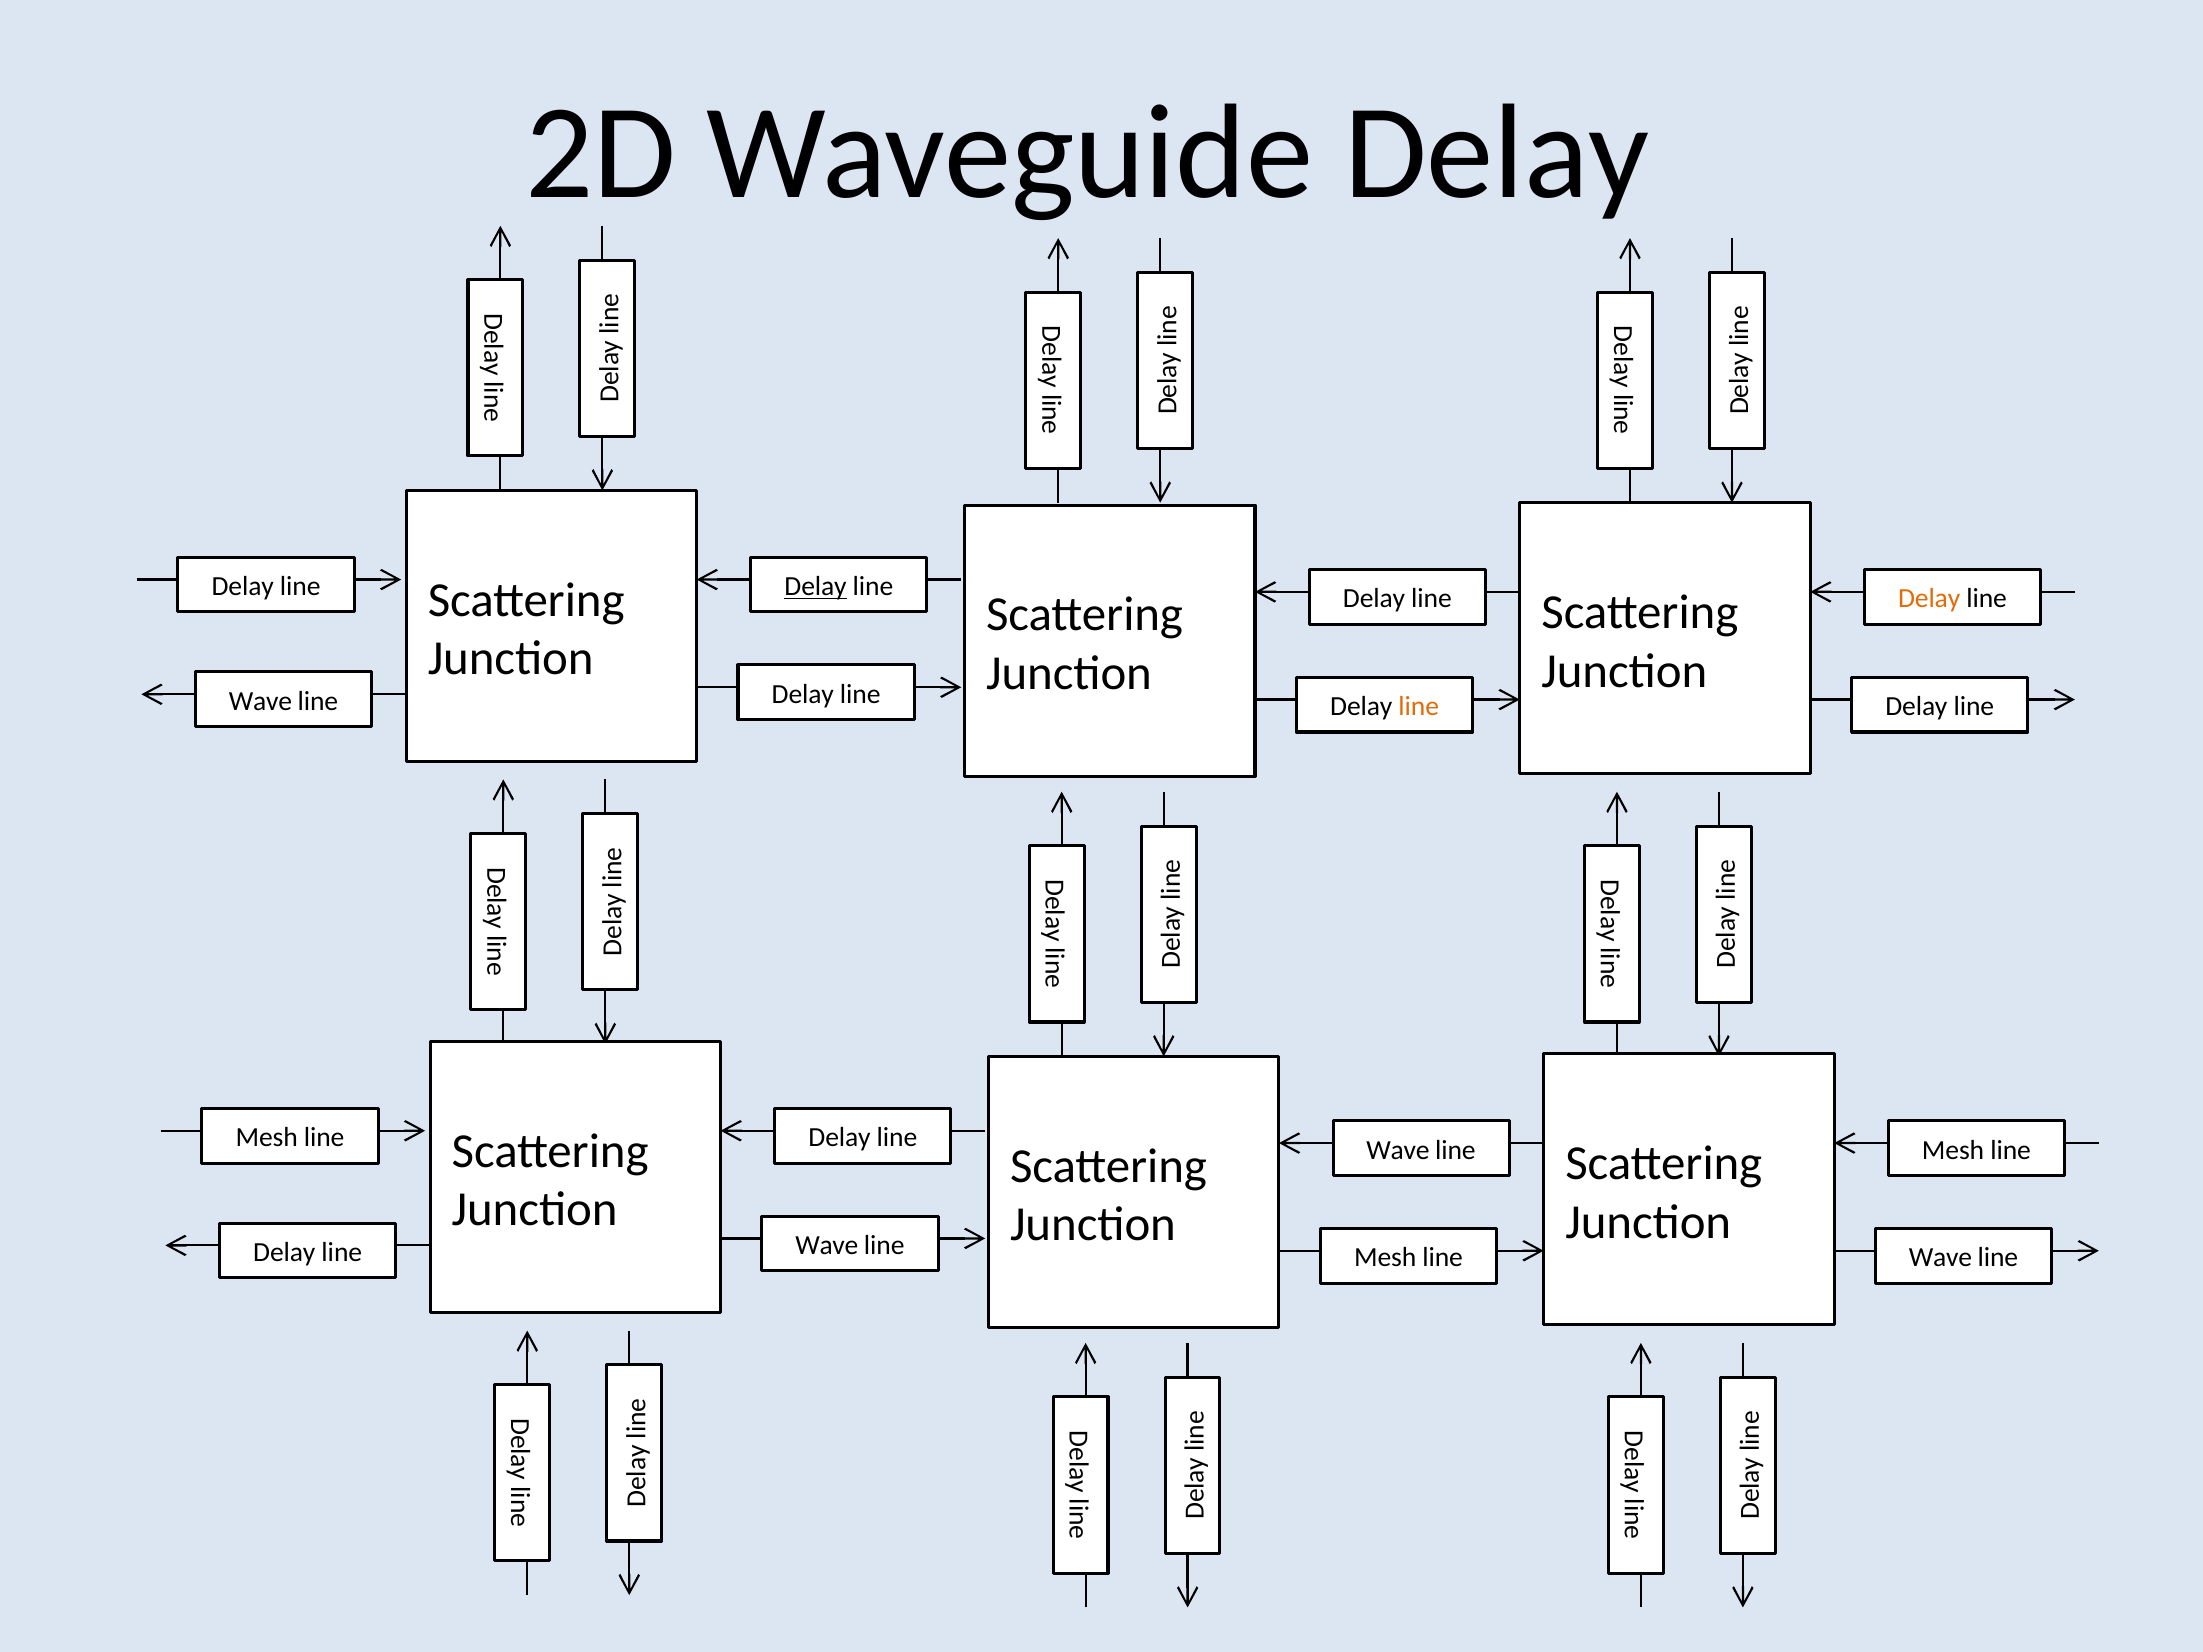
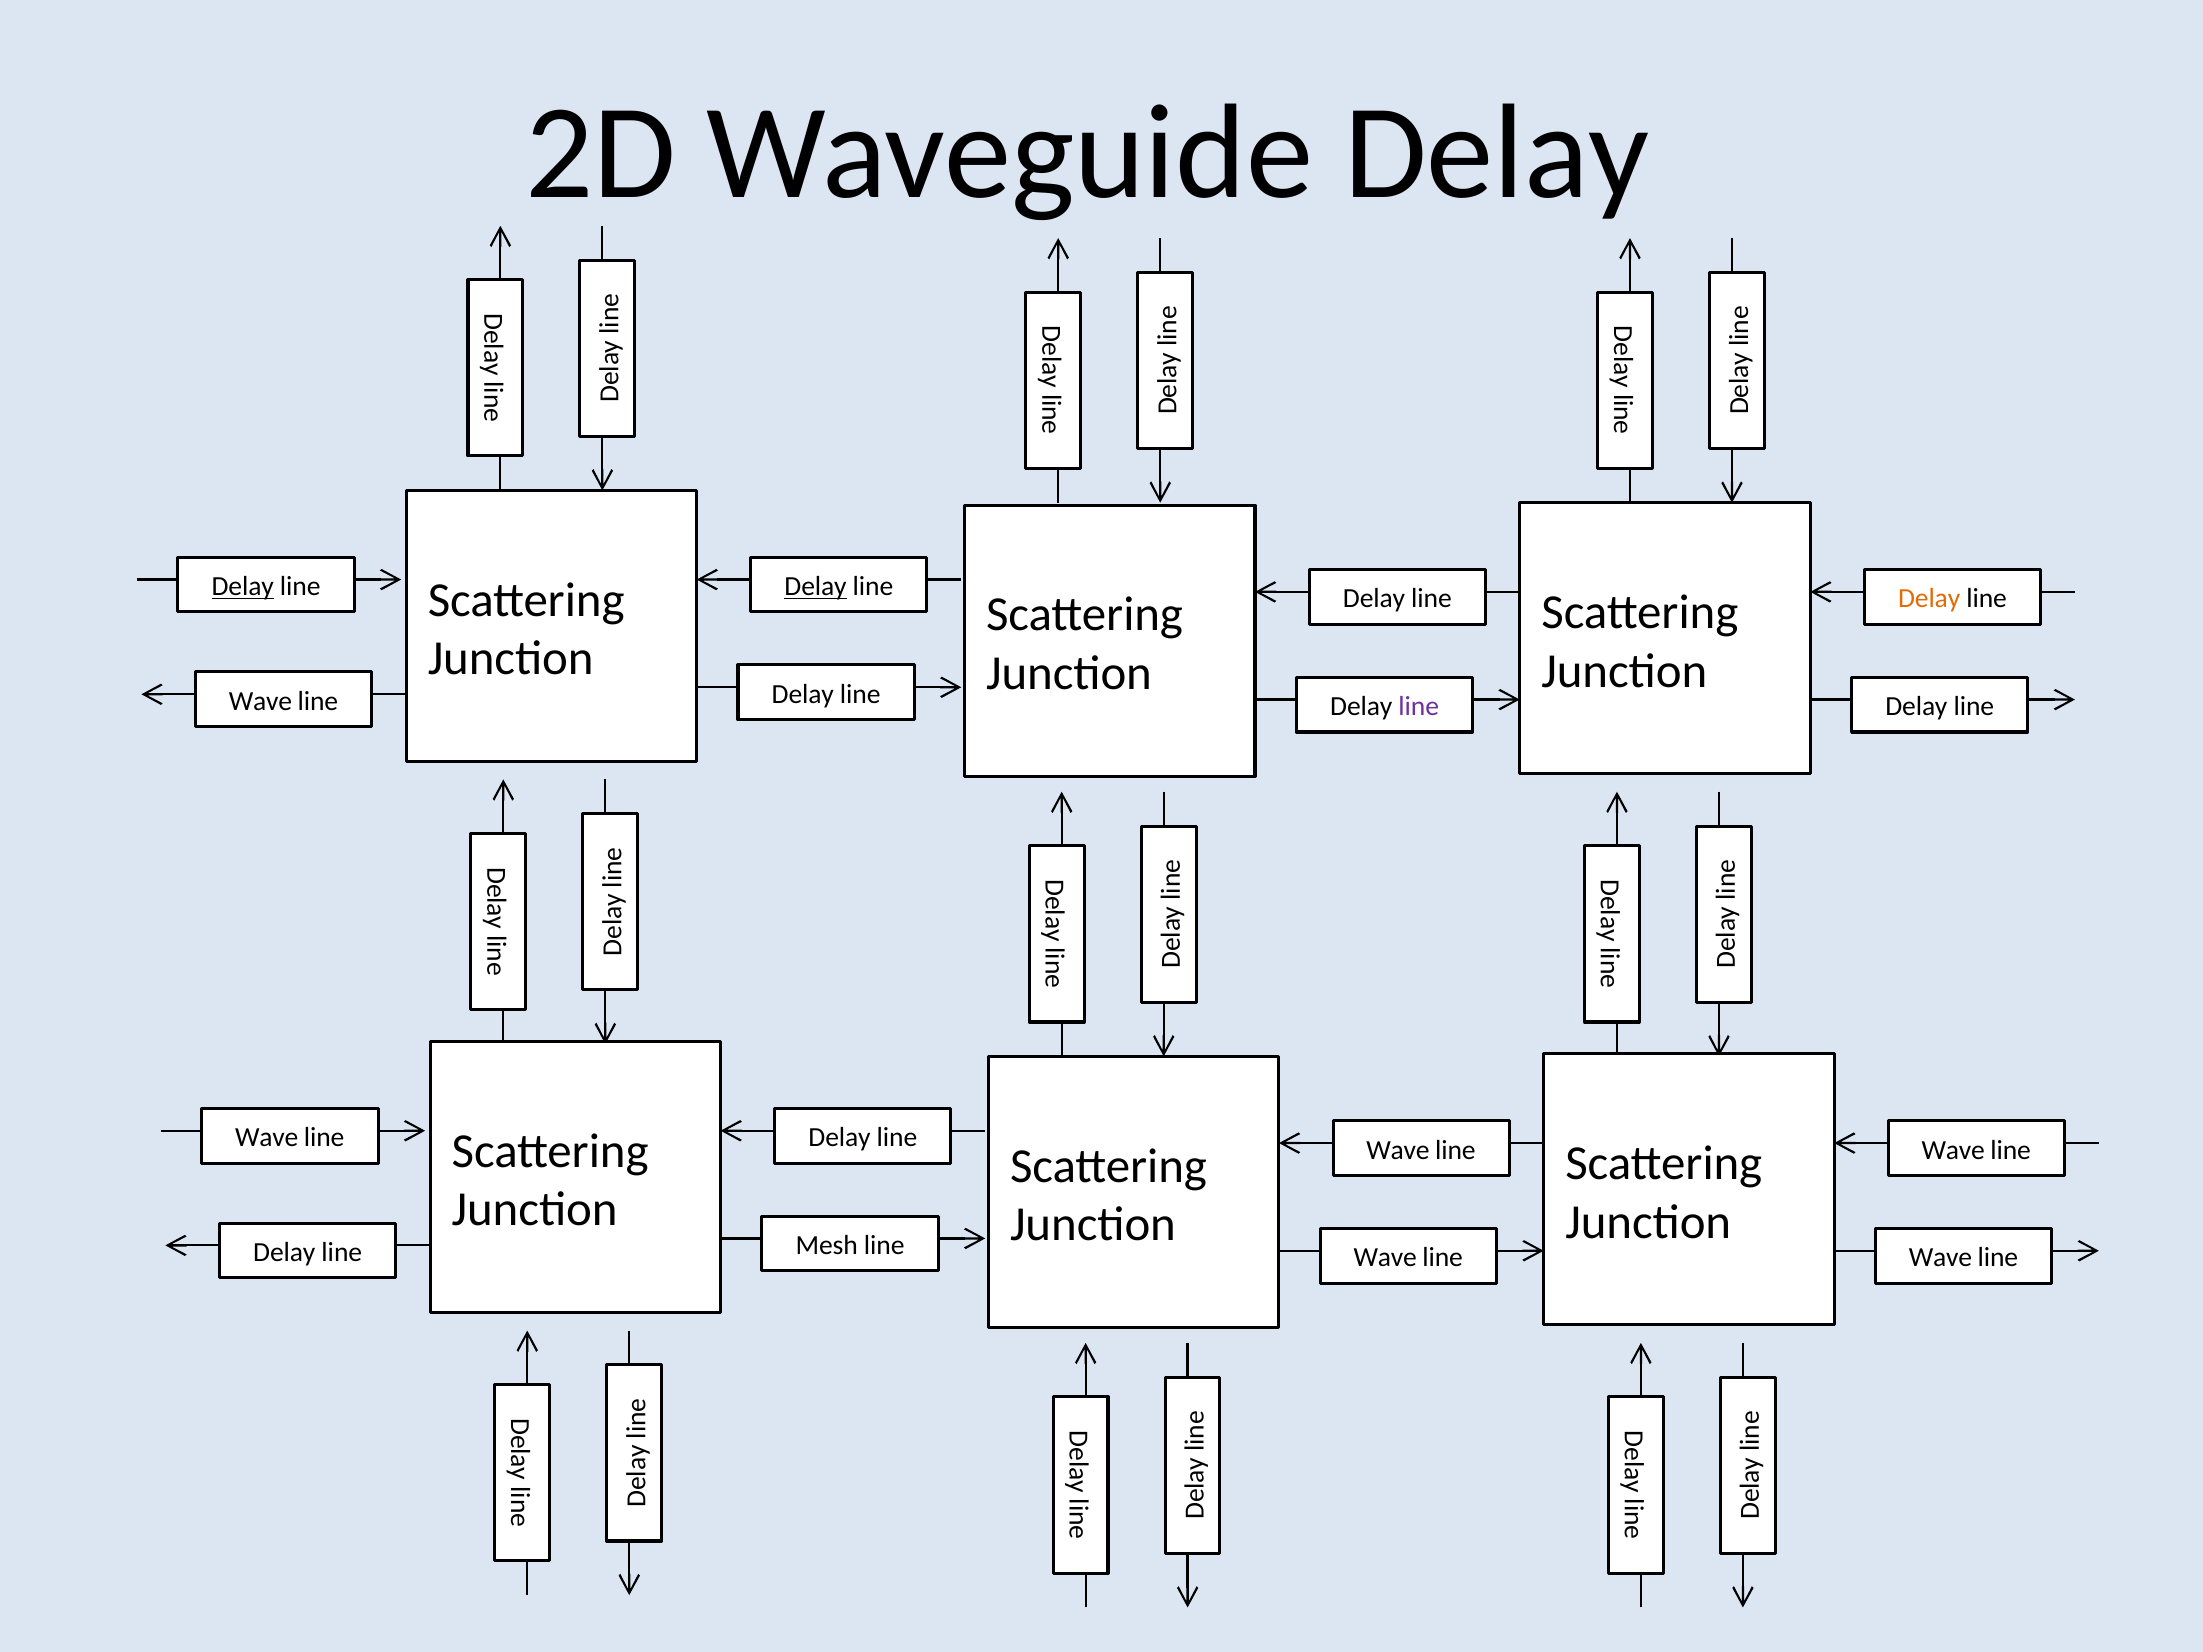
Delay at (243, 587) underline: none -> present
line at (1419, 707) colour: orange -> purple
Mesh at (267, 1138): Mesh -> Wave
Mesh at (1953, 1150): Mesh -> Wave
Wave at (827, 1246): Wave -> Mesh
Mesh at (1385, 1258): Mesh -> Wave
